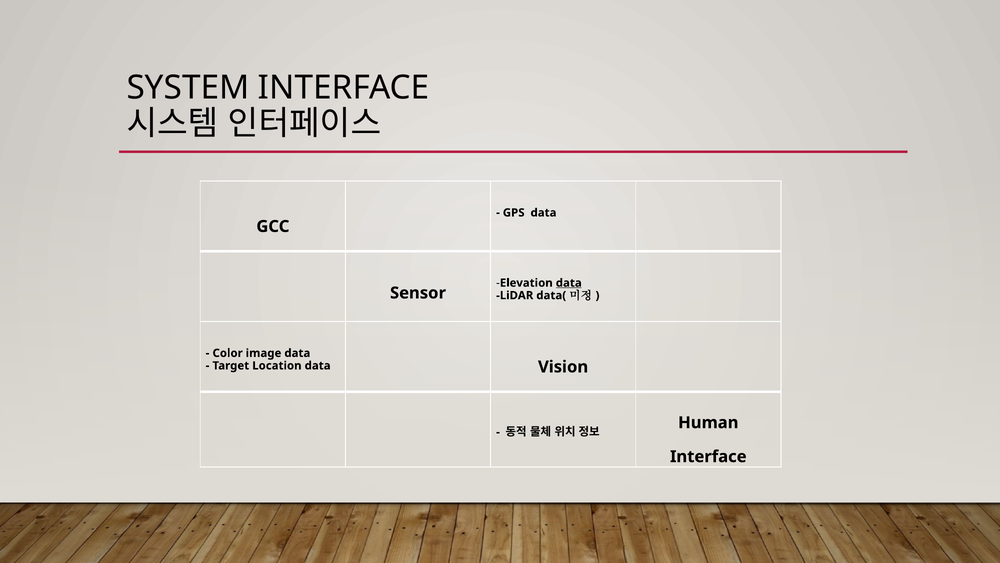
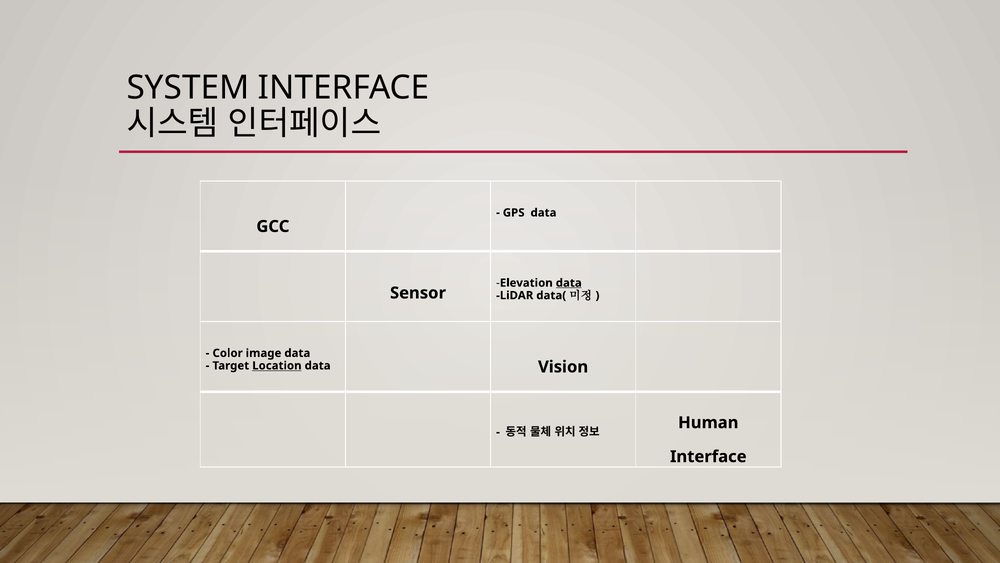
Location underline: none -> present
